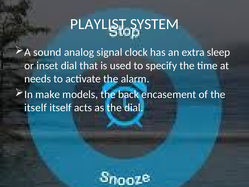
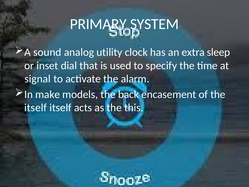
PLAYLIST: PLAYLIST -> PRIMARY
signal: signal -> utility
needs: needs -> signal
the dial: dial -> this
